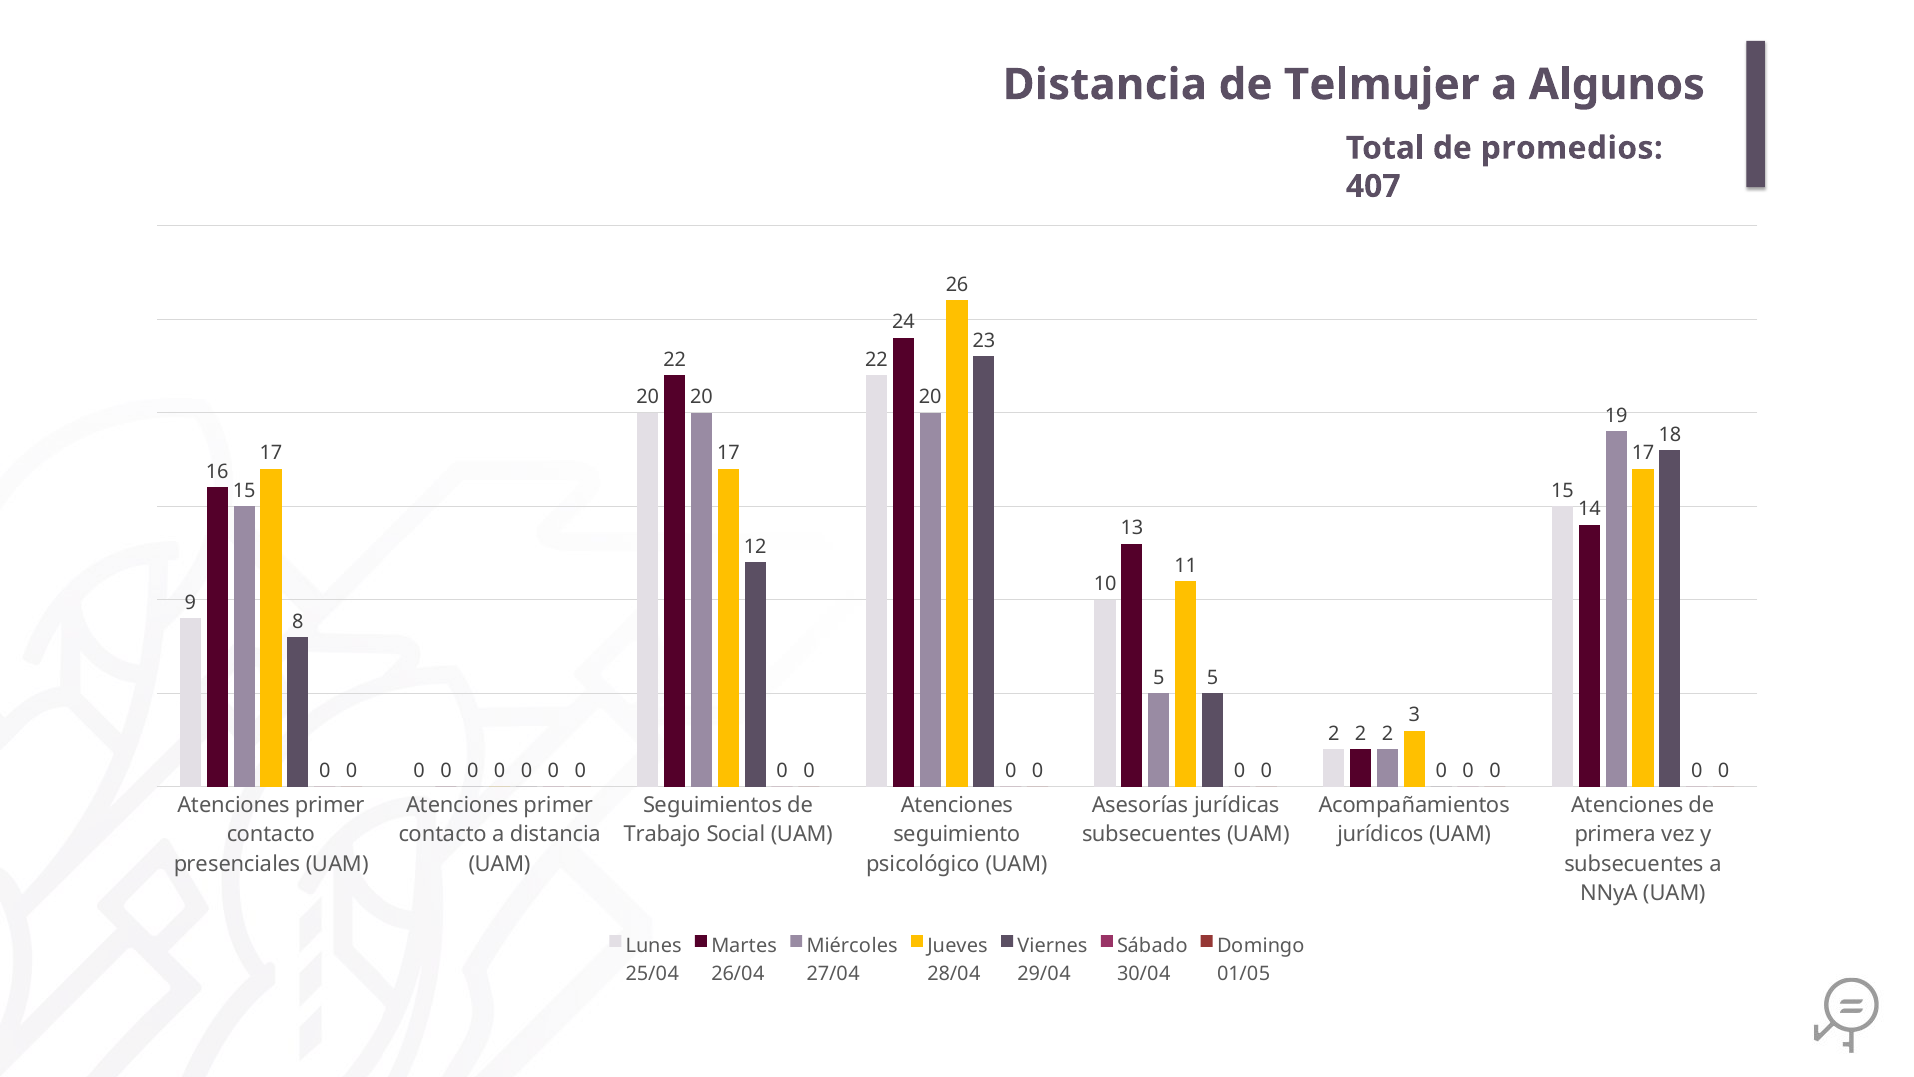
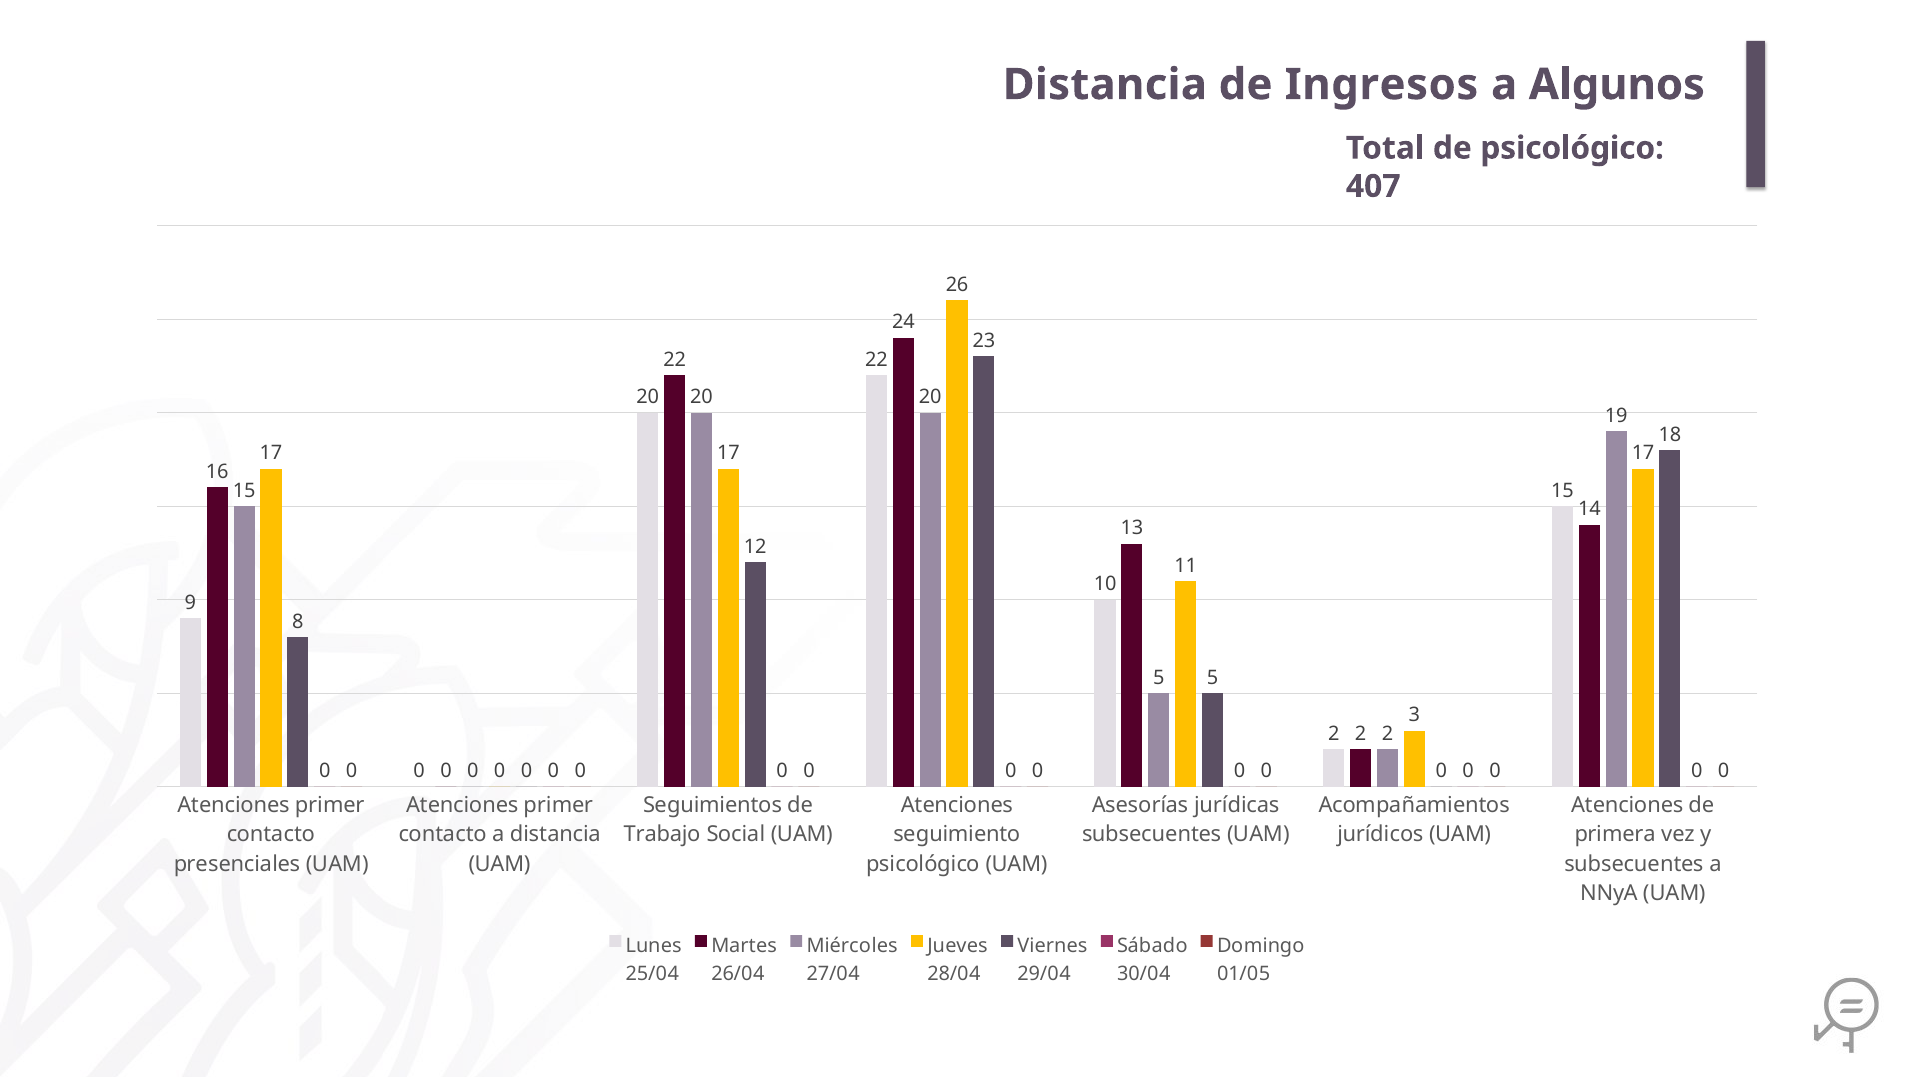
Telmujer: Telmujer -> Ingresos
de promedios: promedios -> psicológico
